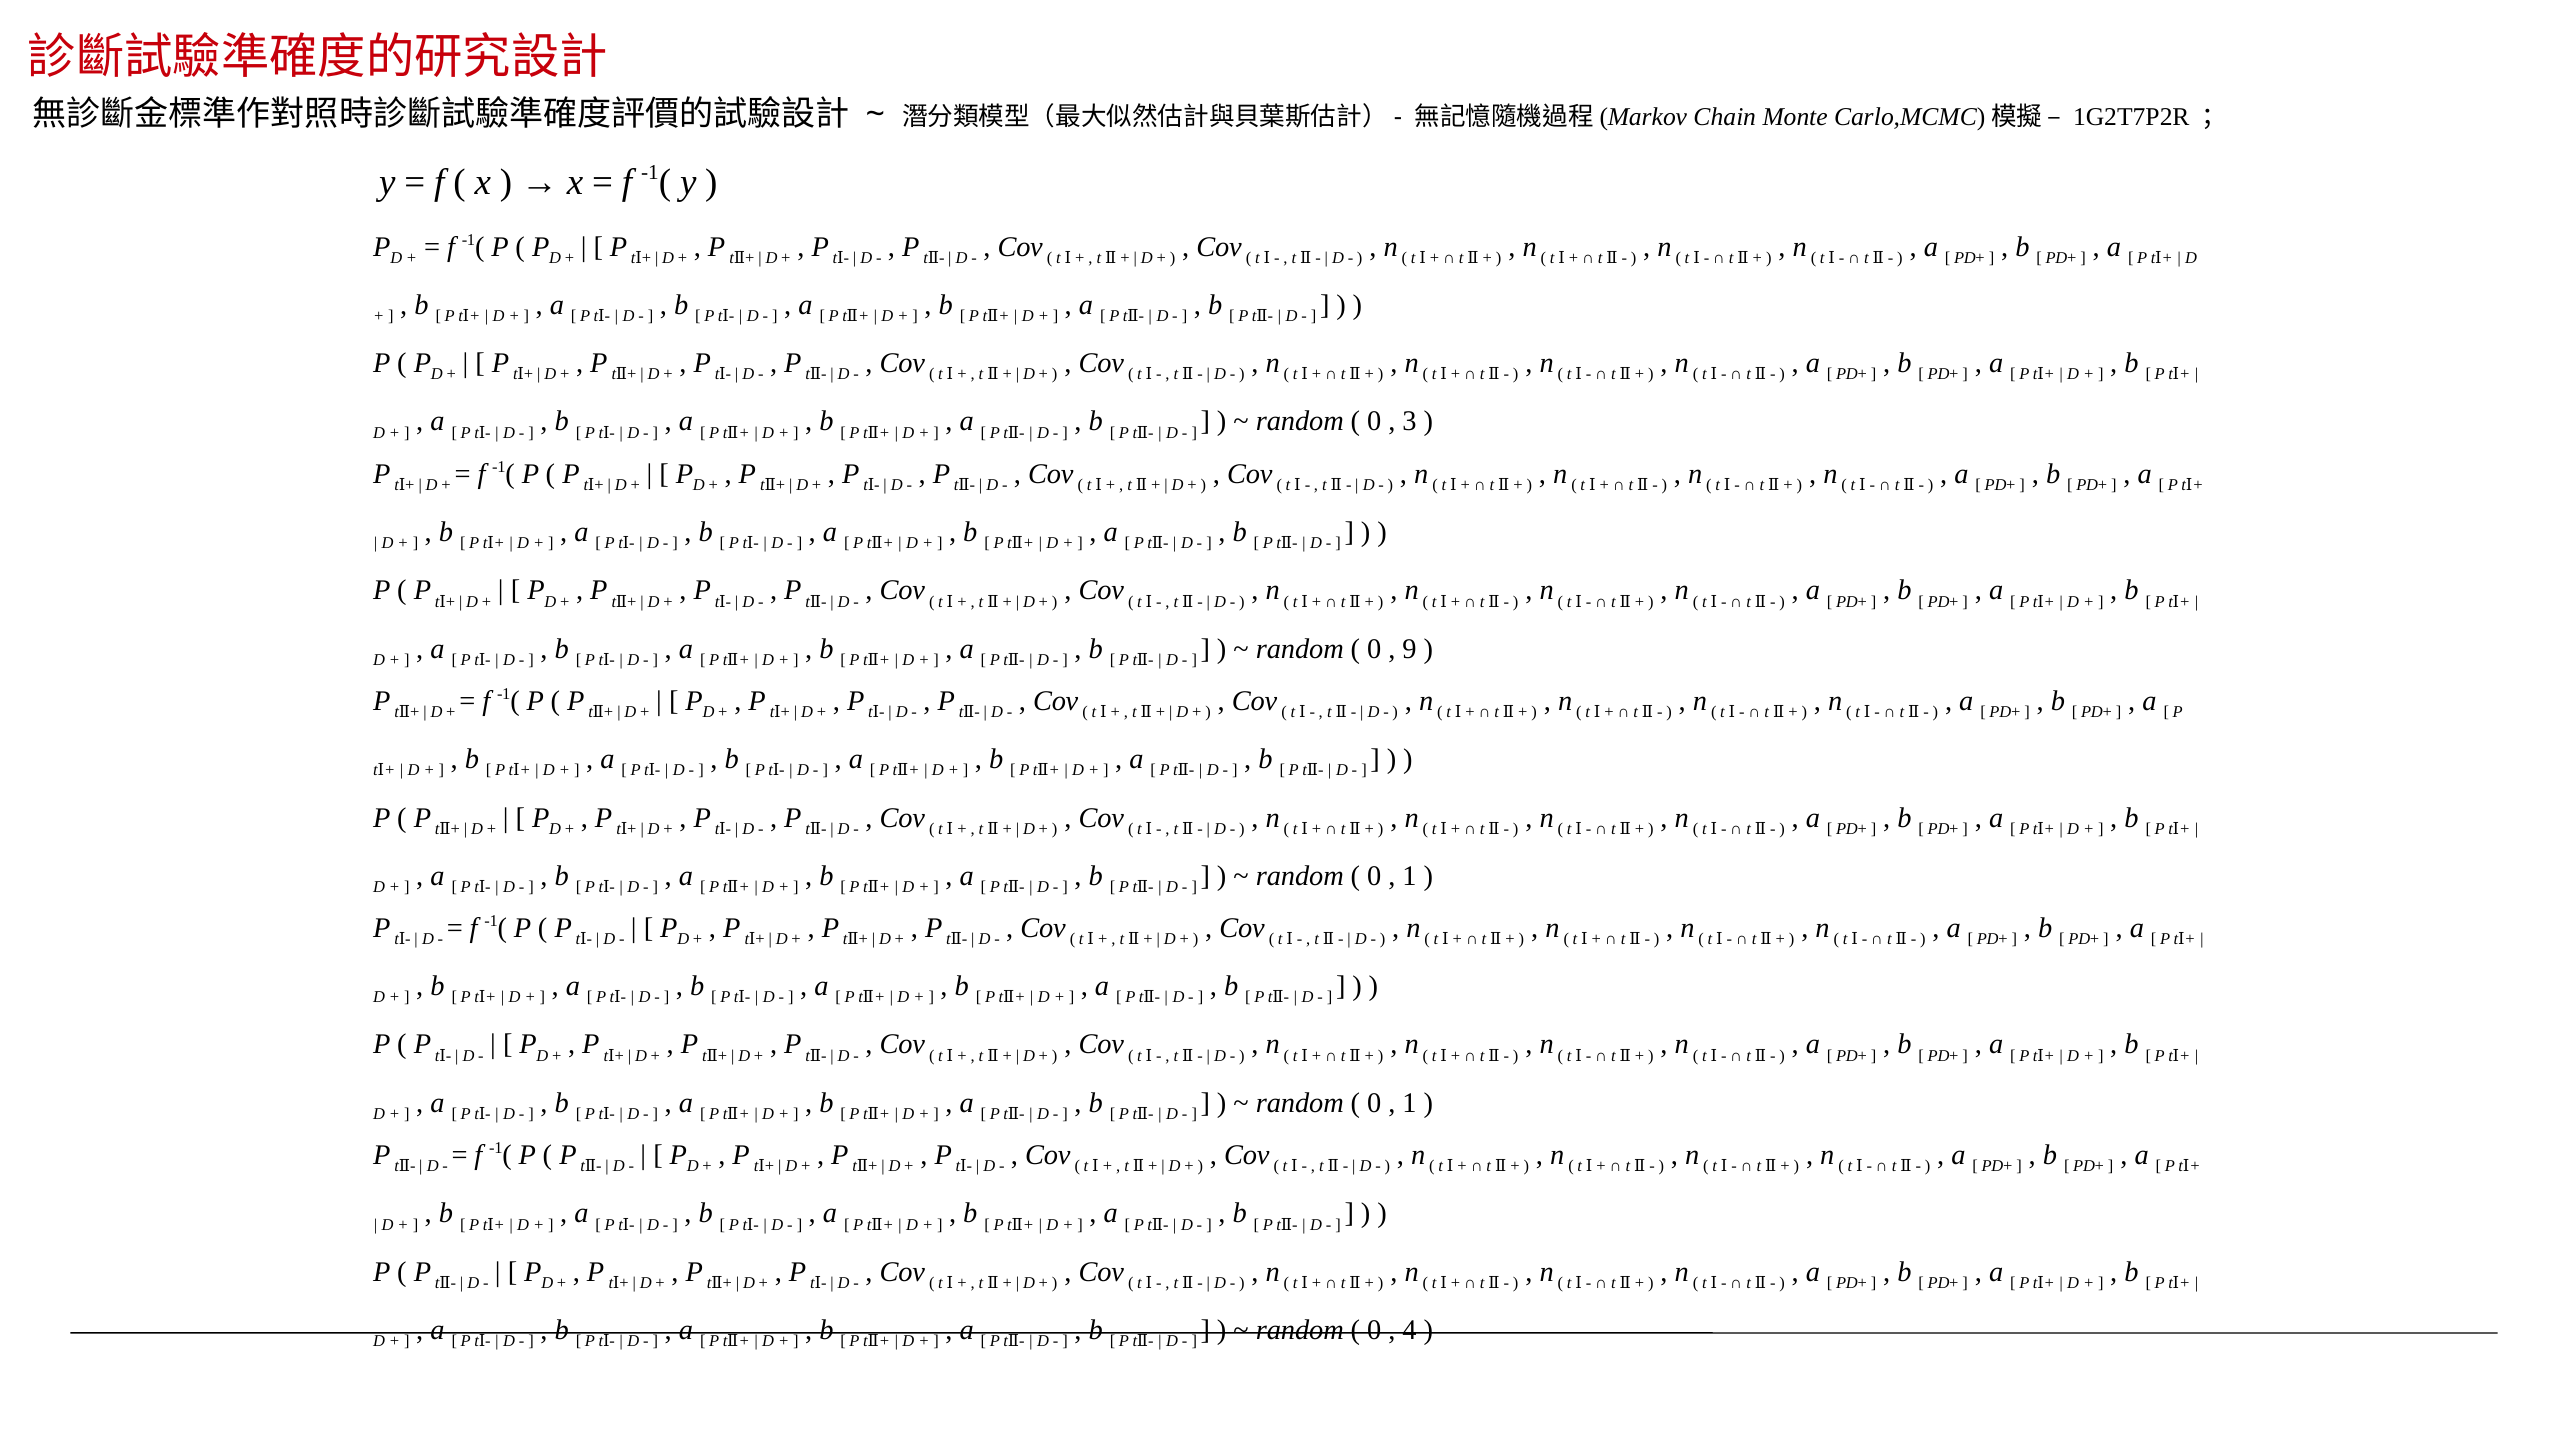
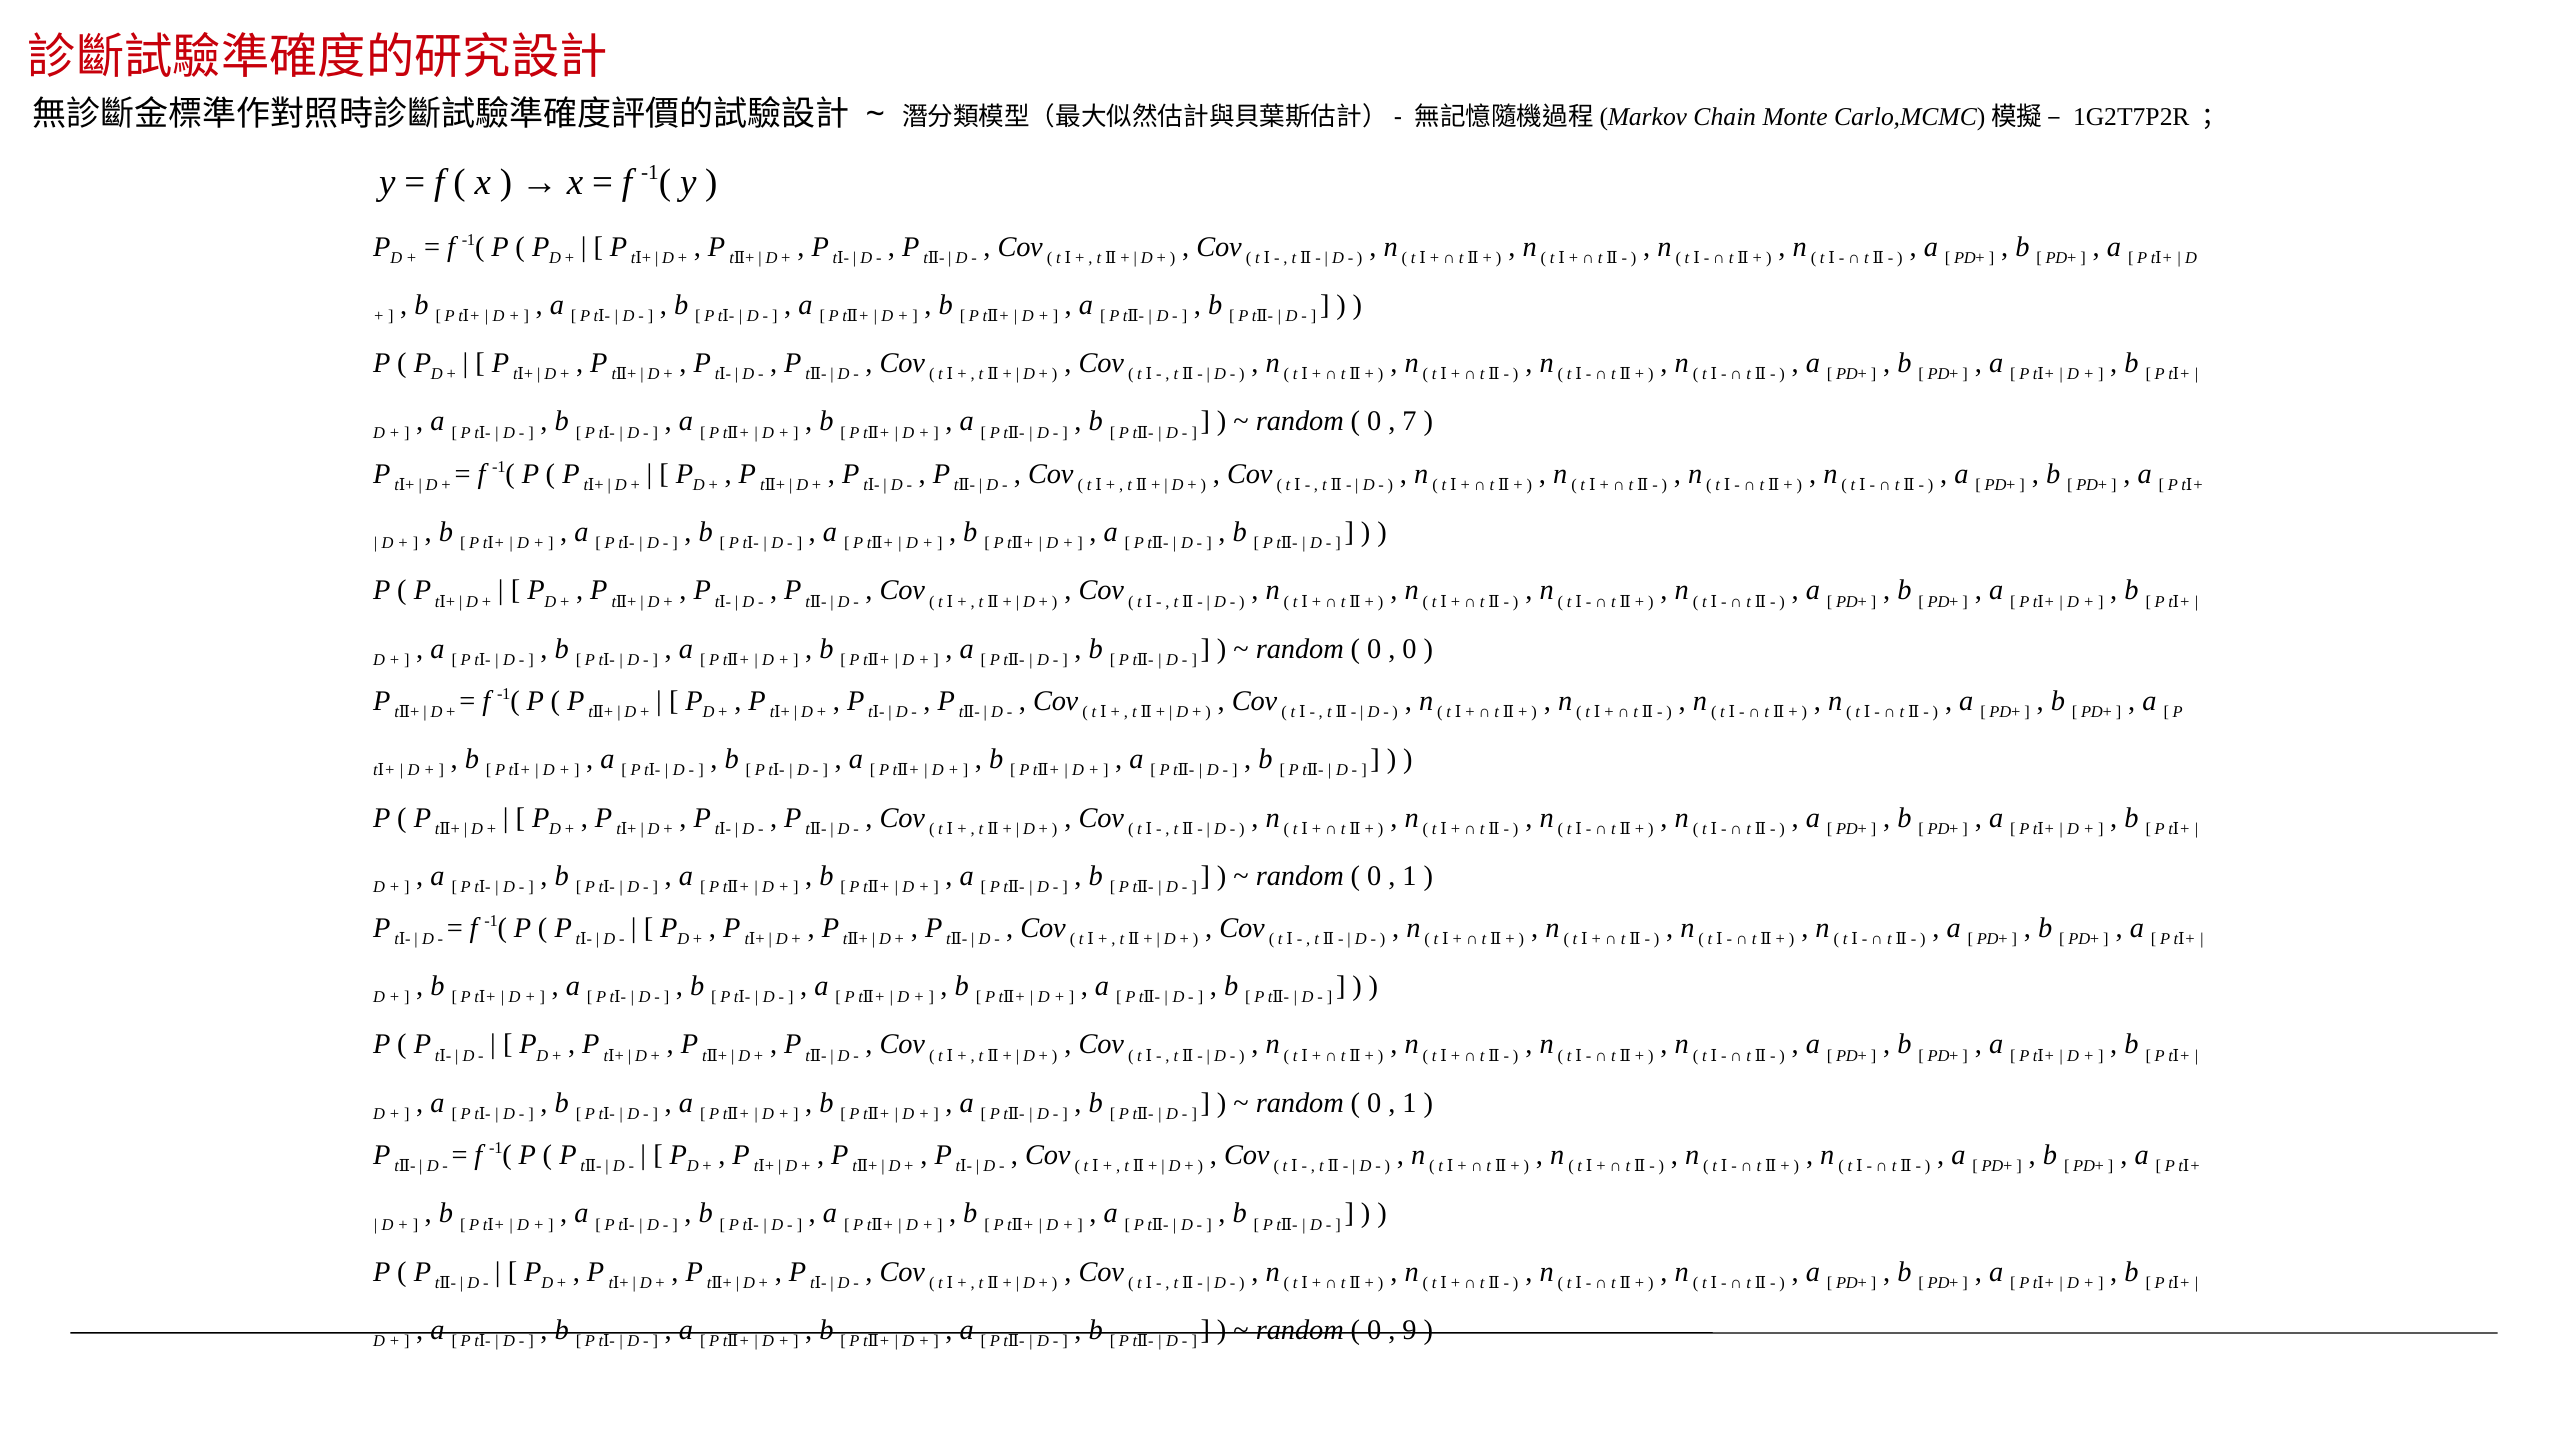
3: 3 -> 7
9 at (1409, 649): 9 -> 0
4: 4 -> 9
